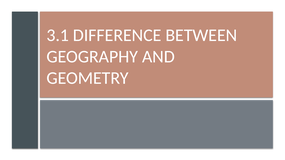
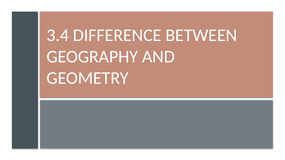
3.1: 3.1 -> 3.4
